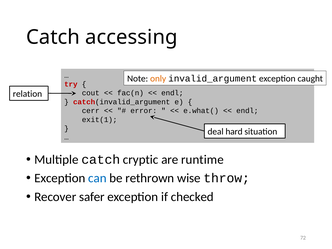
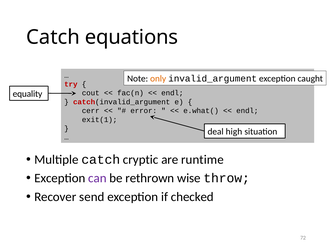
accessing: accessing -> equations
relation: relation -> equality
hard: hard -> high
can colour: blue -> purple
safer: safer -> send
